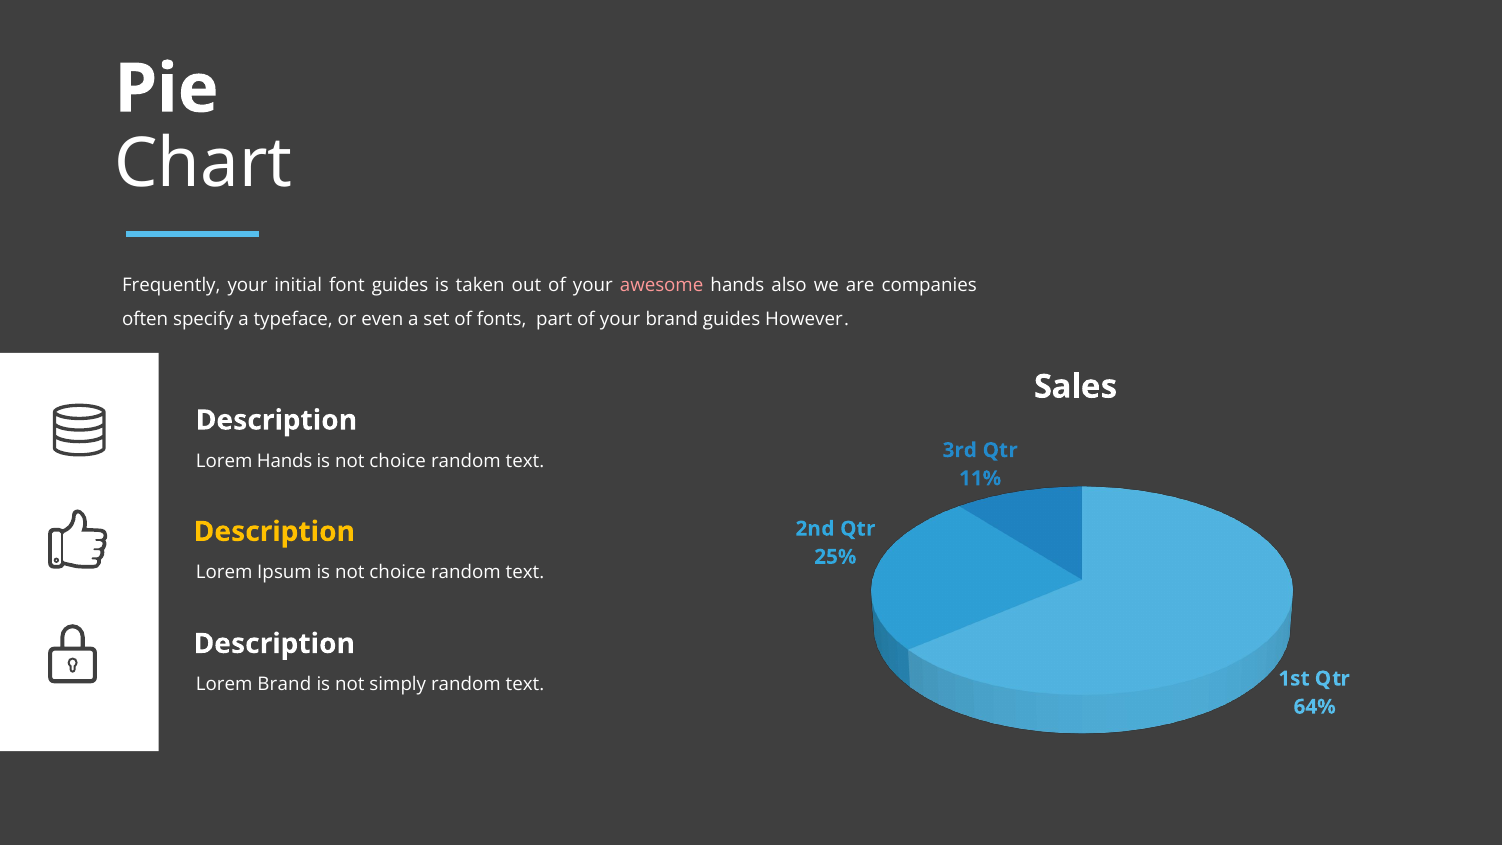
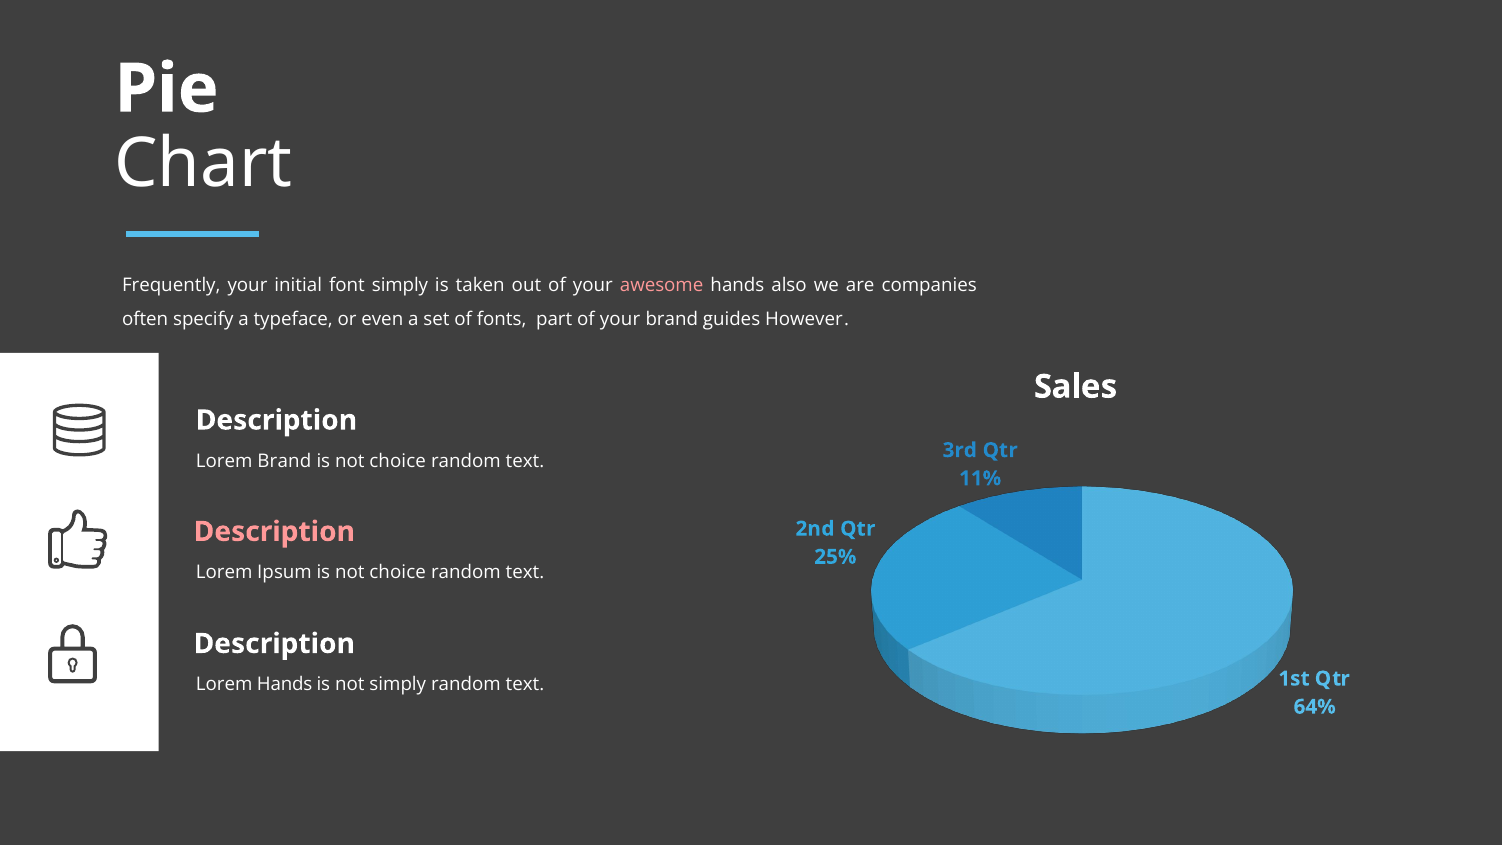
font guides: guides -> simply
Lorem Hands: Hands -> Brand
Description at (274, 532) colour: yellow -> pink
Lorem Brand: Brand -> Hands
